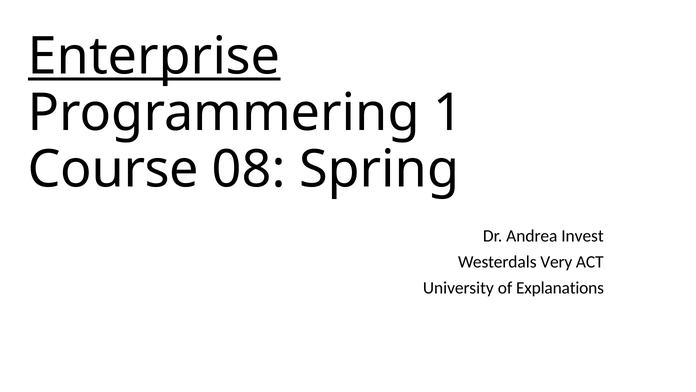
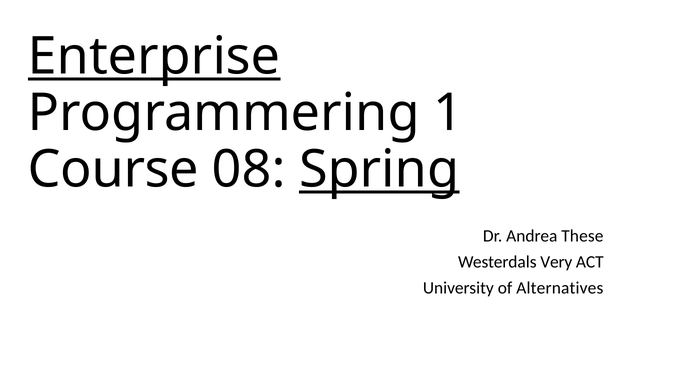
Spring underline: none -> present
Invest: Invest -> These
Explanations: Explanations -> Alternatives
